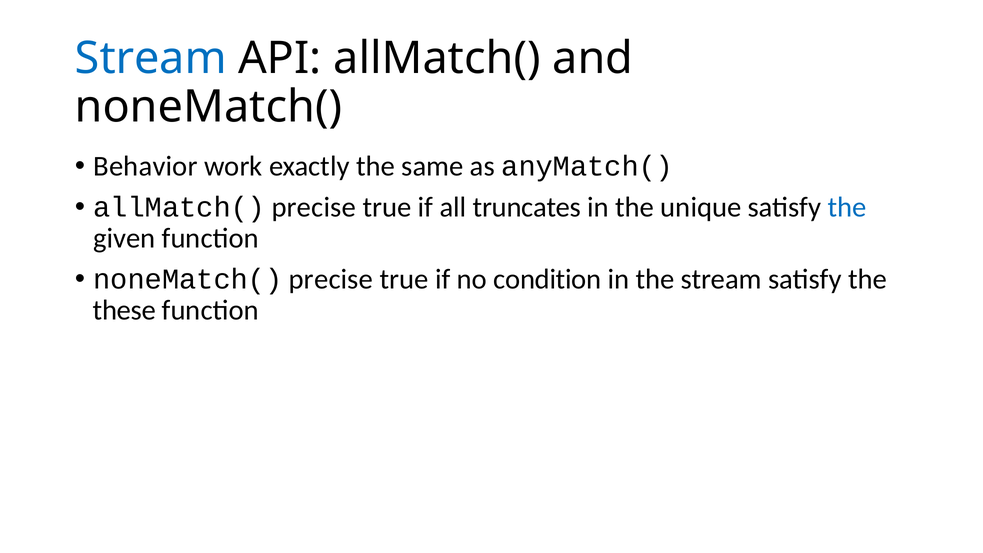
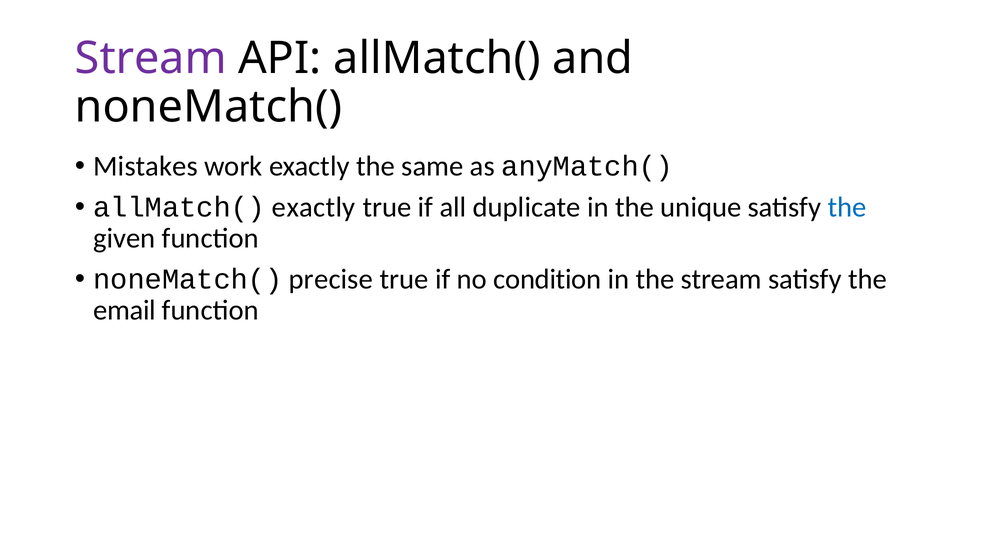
Stream at (151, 58) colour: blue -> purple
Behavior: Behavior -> Mistakes
allMatch( precise: precise -> exactly
truncates: truncates -> duplicate
these: these -> email
